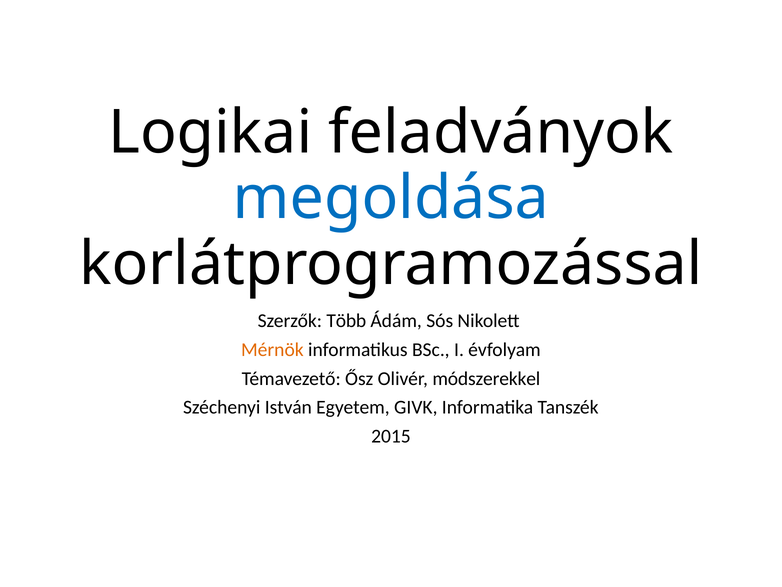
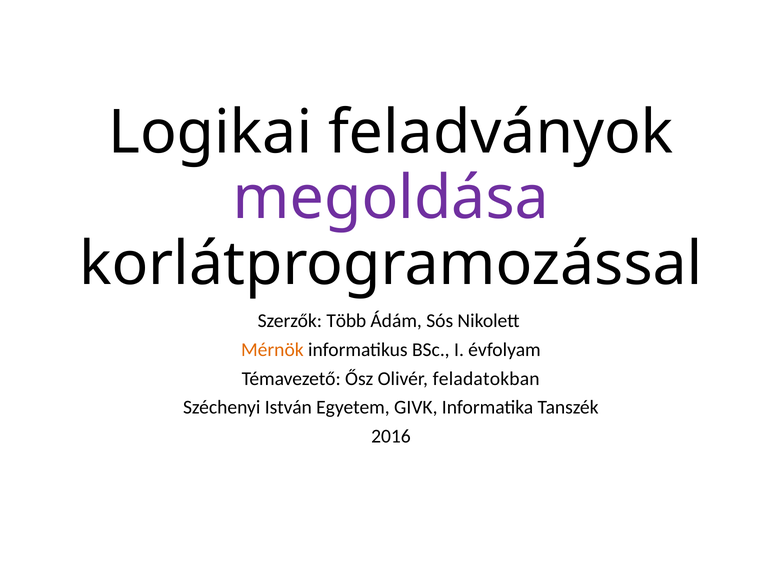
megoldása colour: blue -> purple
módszerekkel: módszerekkel -> feladatokban
2015: 2015 -> 2016
